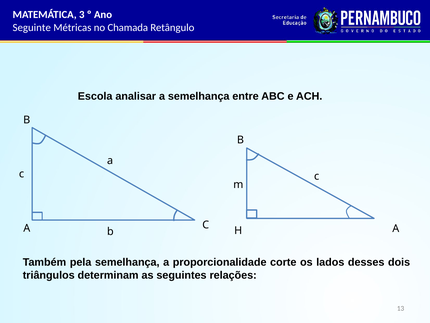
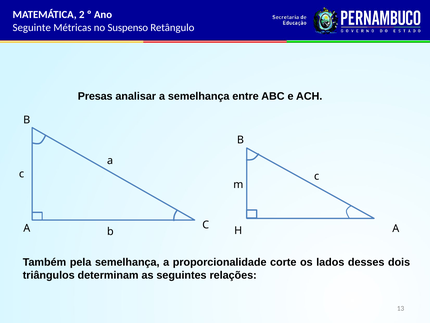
3: 3 -> 2
Chamada: Chamada -> Suspenso
Escola: Escola -> Presas
